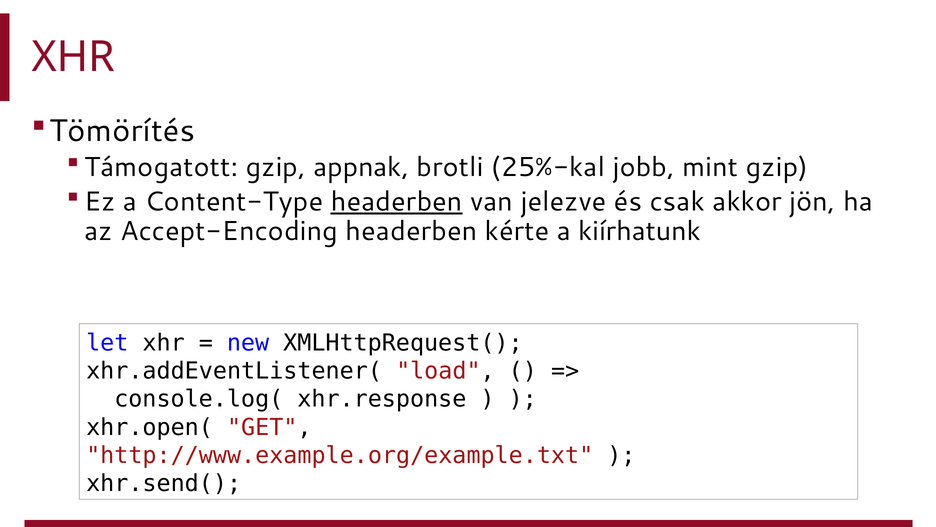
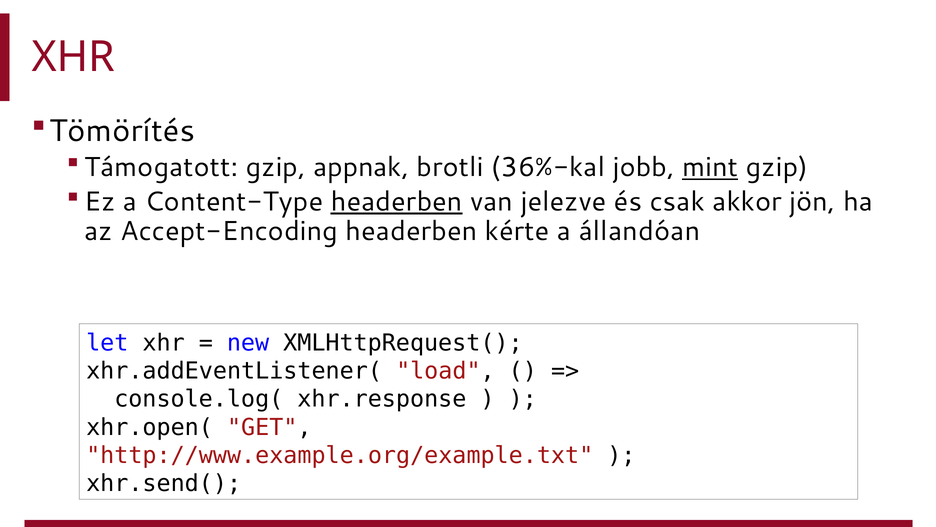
25%-kal: 25%-kal -> 36%-kal
mint underline: none -> present
kiírhatunk: kiírhatunk -> állandóan
